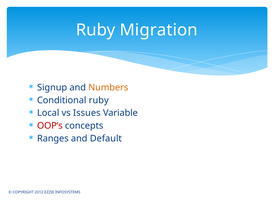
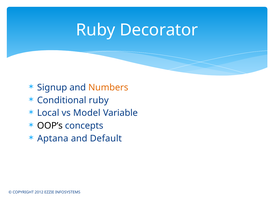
Migration: Migration -> Decorator
Issues: Issues -> Model
OOP’s colour: red -> black
Ranges: Ranges -> Aptana
